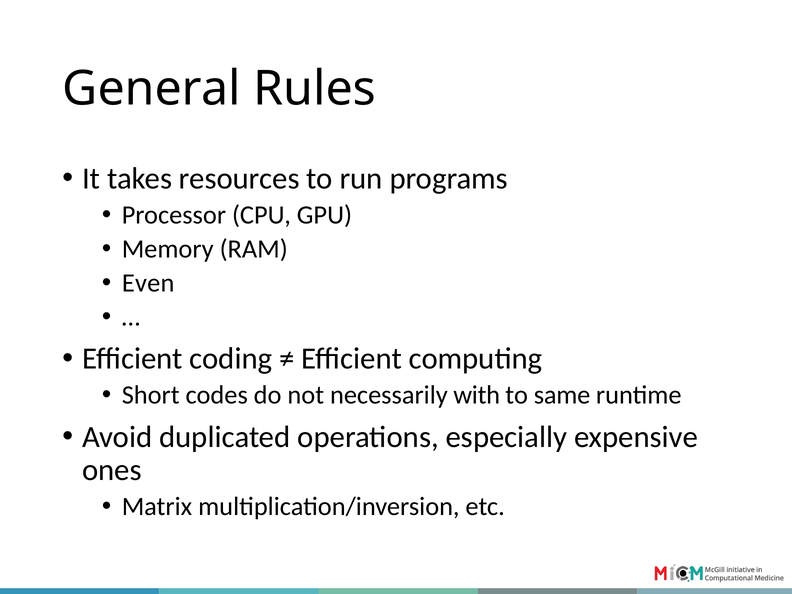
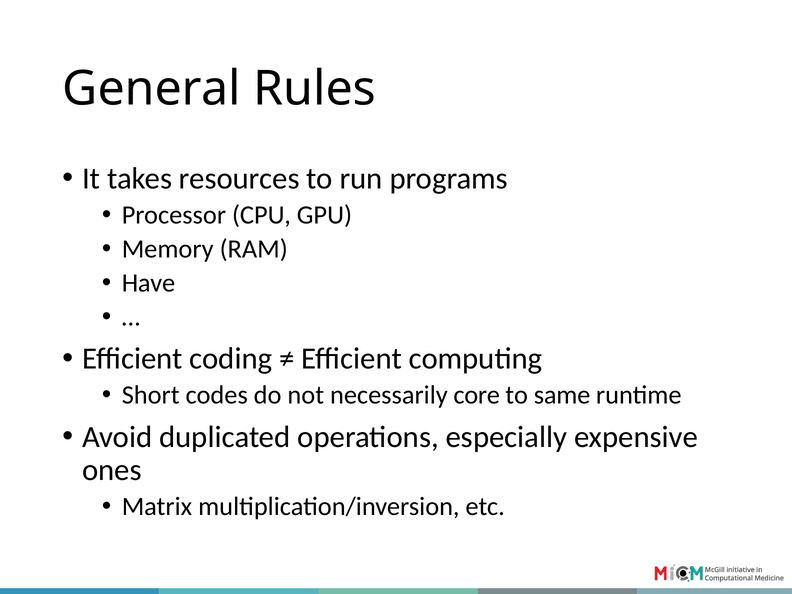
Even: Even -> Have
with: with -> core
